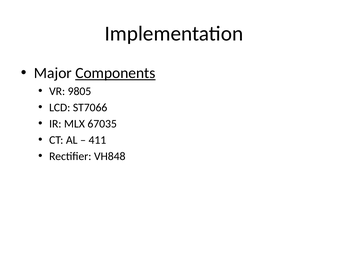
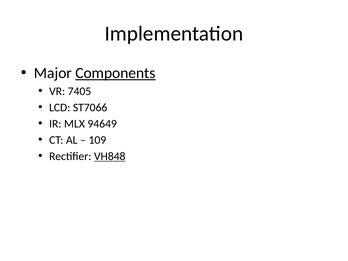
9805: 9805 -> 7405
67035: 67035 -> 94649
411: 411 -> 109
VH848 underline: none -> present
